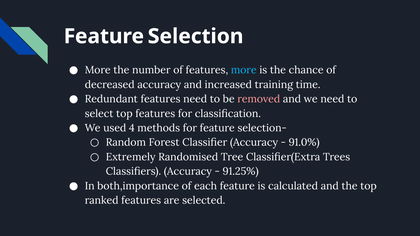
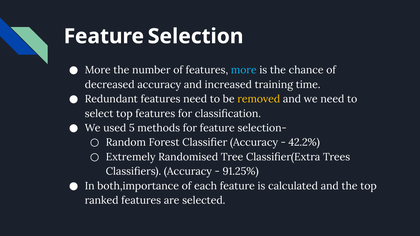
removed colour: pink -> yellow
4: 4 -> 5
91.0%: 91.0% -> 42.2%
